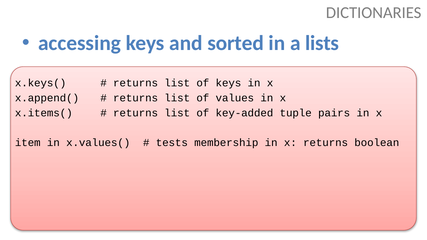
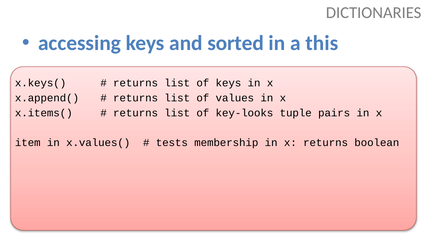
lists: lists -> this
key-added: key-added -> key-looks
